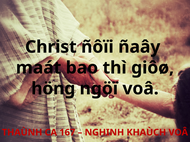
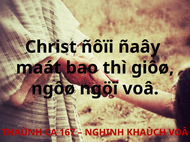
höng: höng -> ngôø
